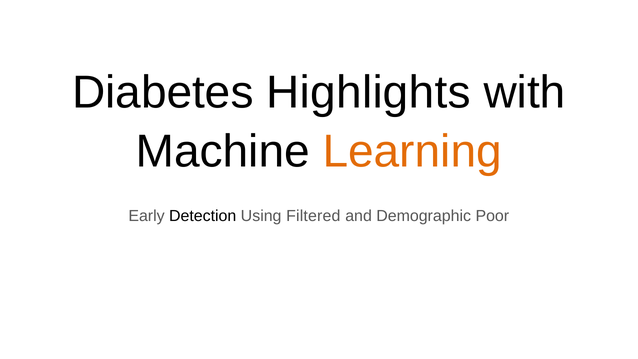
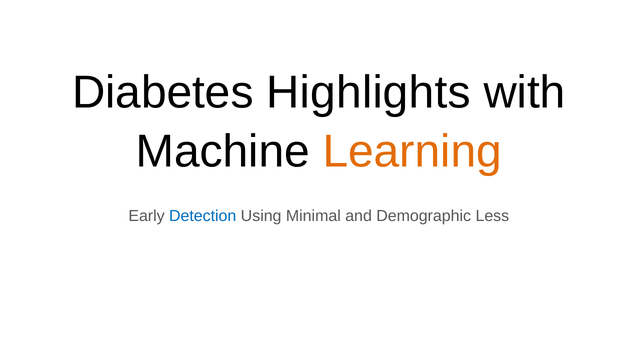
Detection colour: black -> blue
Filtered: Filtered -> Minimal
Poor: Poor -> Less
